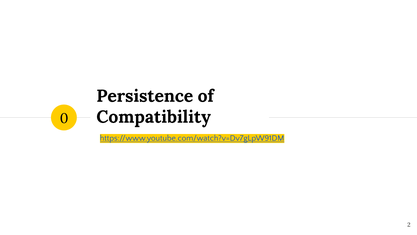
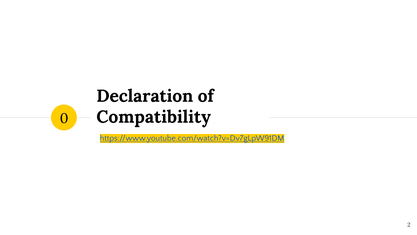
Persistence: Persistence -> Declaration
